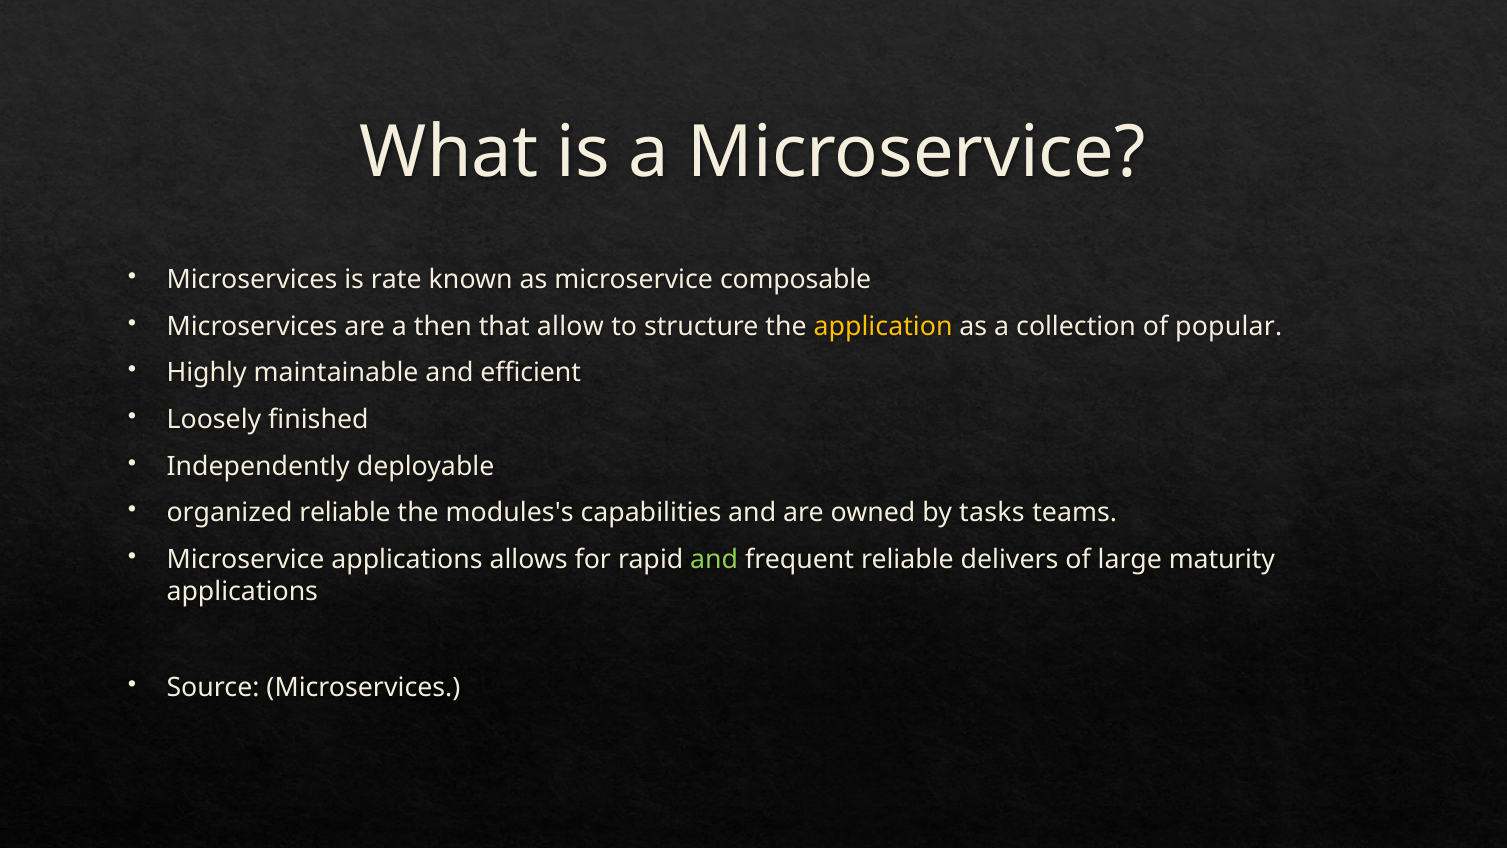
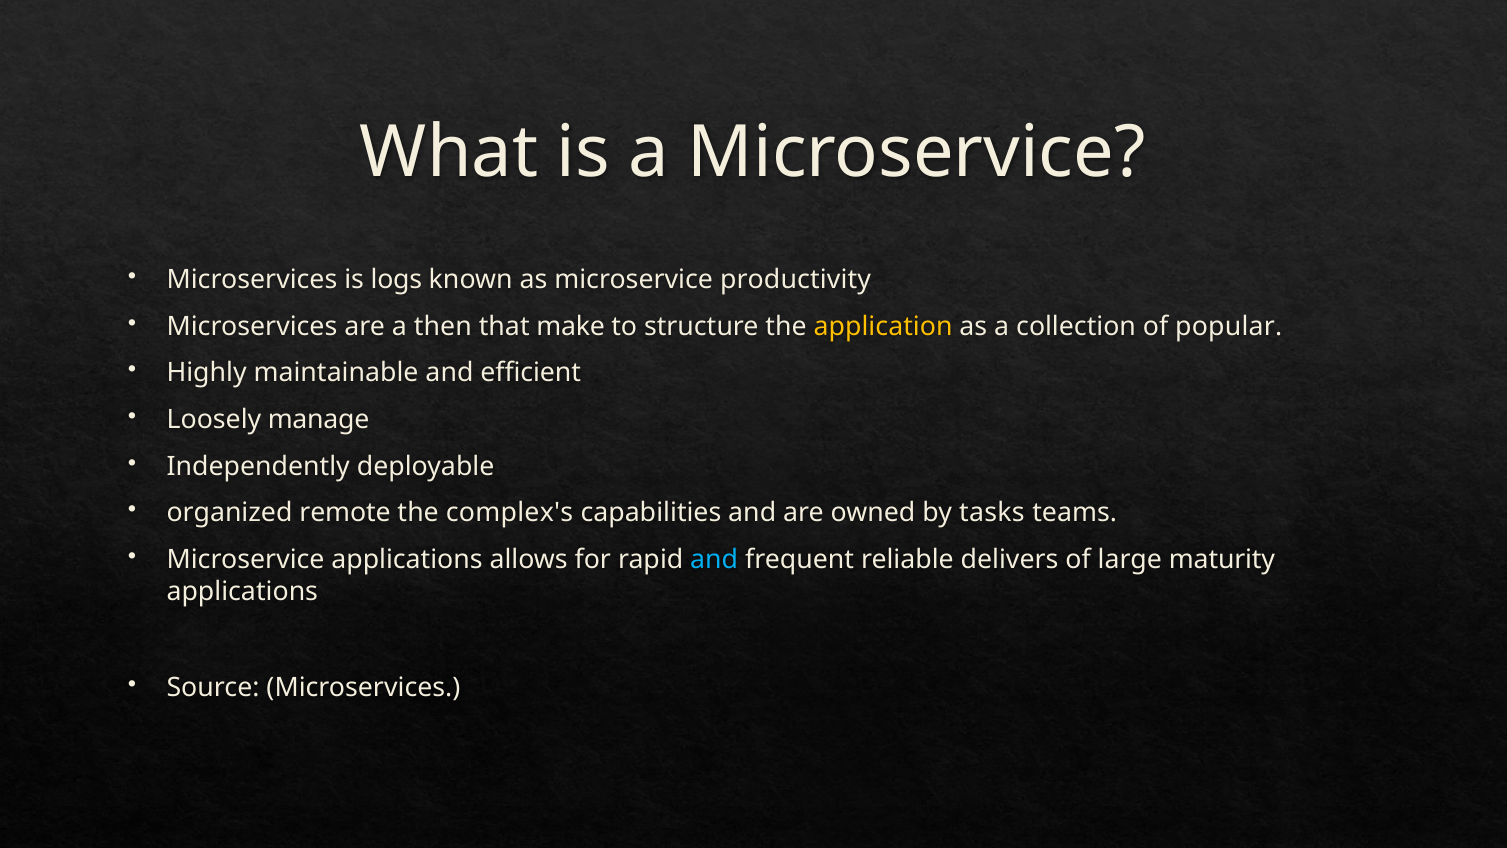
rate: rate -> logs
composable: composable -> productivity
allow: allow -> make
finished: finished -> manage
organized reliable: reliable -> remote
modules's: modules's -> complex's
and at (714, 559) colour: light green -> light blue
